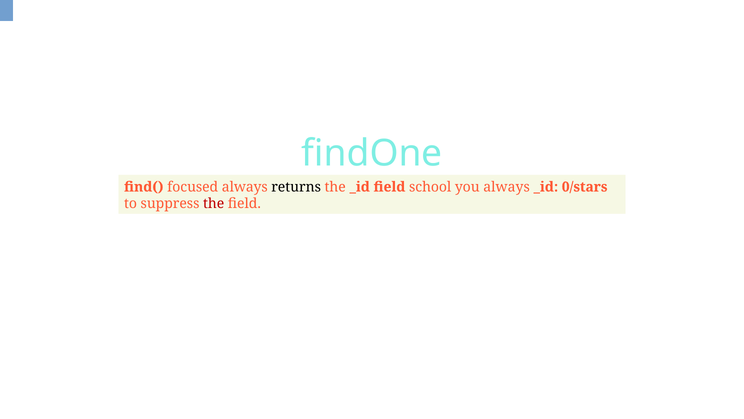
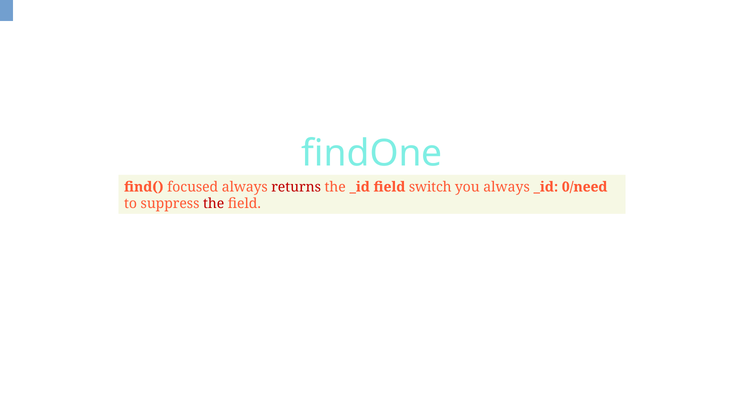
returns colour: black -> red
school: school -> switch
0/stars: 0/stars -> 0/need
